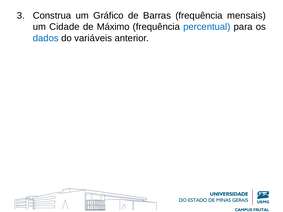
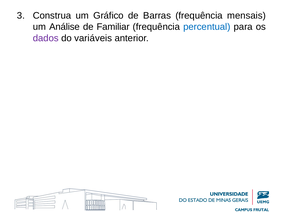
Cidade: Cidade -> Análise
Máximo: Máximo -> Familiar
dados colour: blue -> purple
